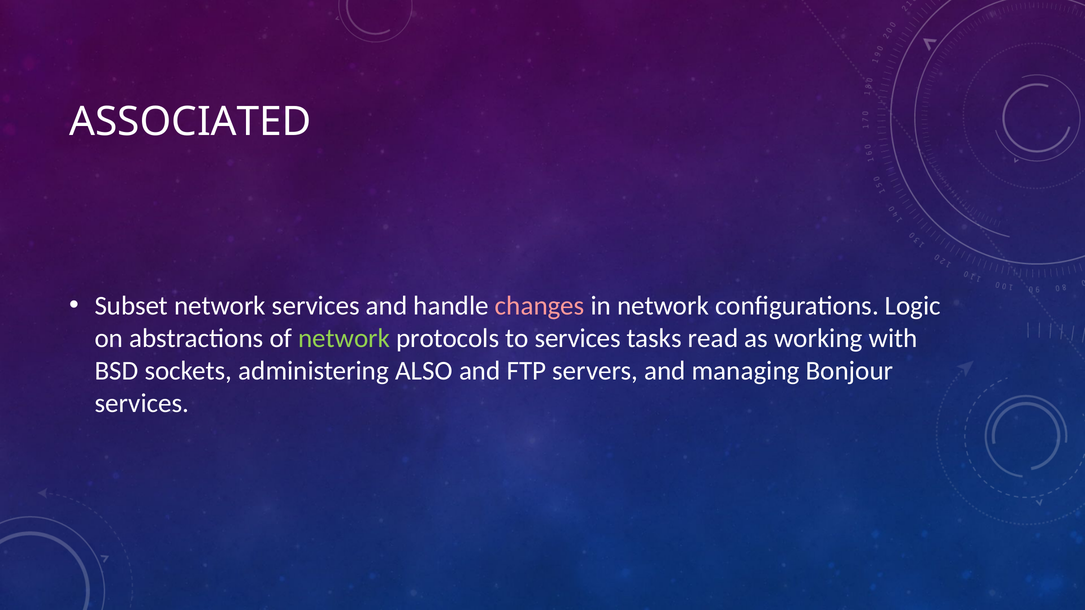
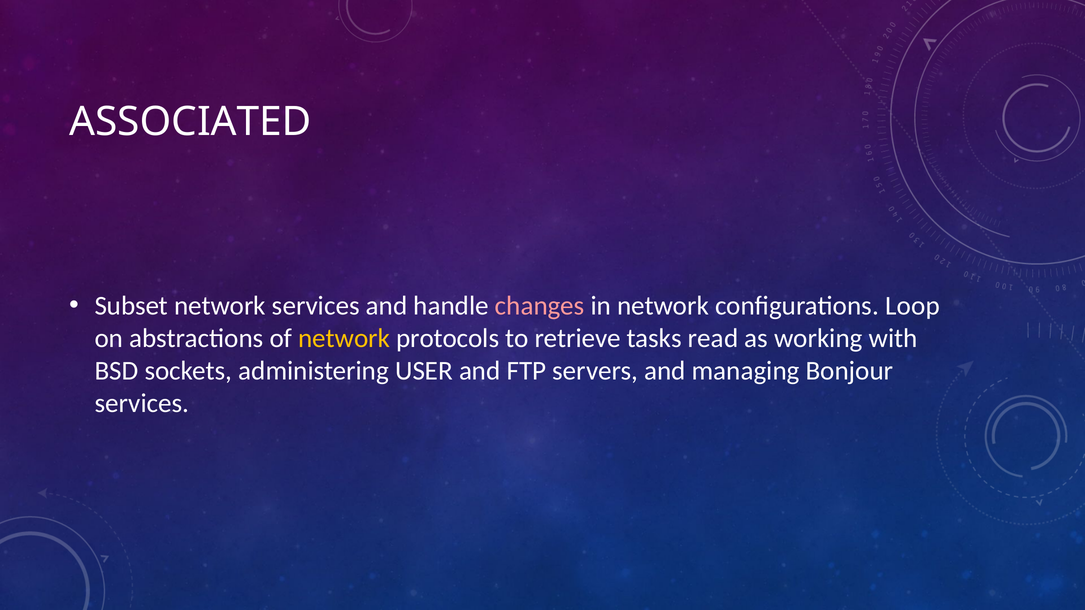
Logic: Logic -> Loop
network at (344, 339) colour: light green -> yellow
to services: services -> retrieve
ALSO: ALSO -> USER
